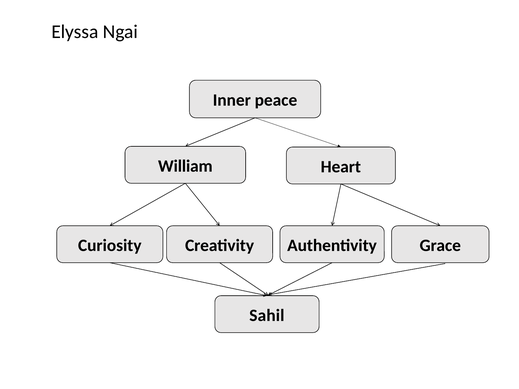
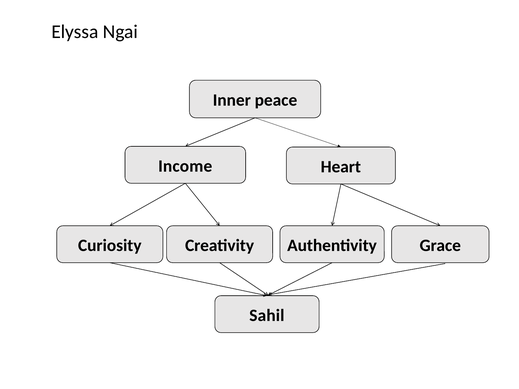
William: William -> Income
